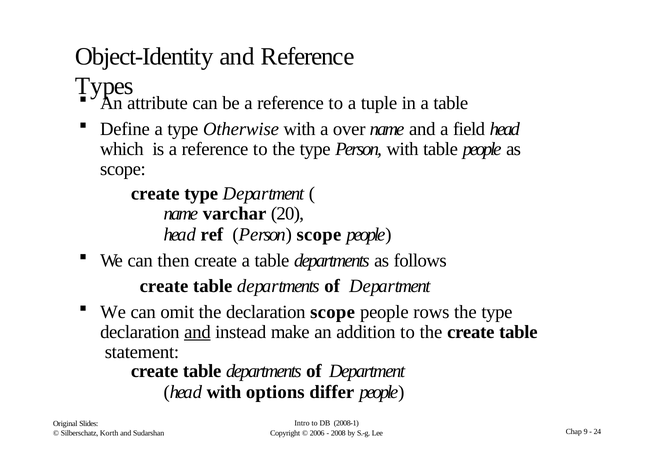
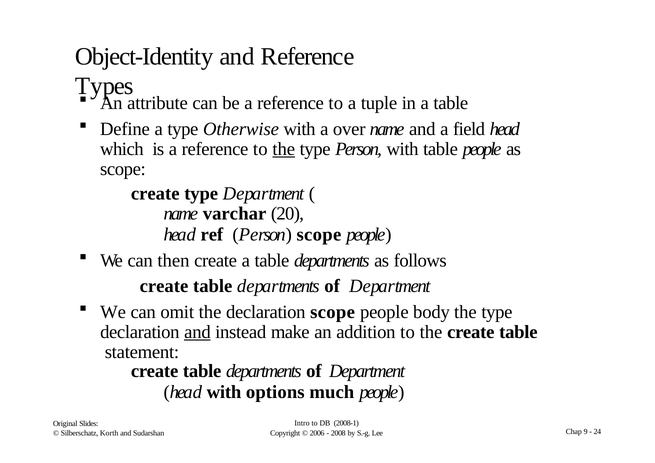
the at (284, 149) underline: none -> present
rows: rows -> body
differ: differ -> much
